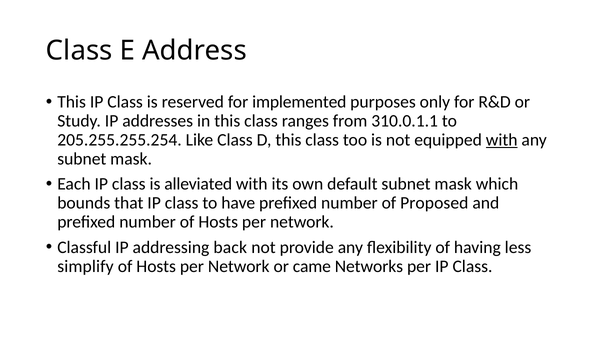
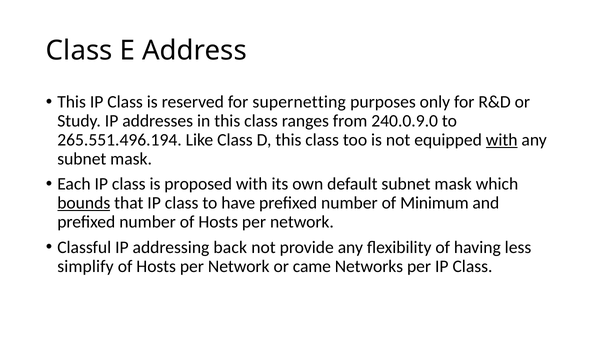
implemented: implemented -> supernetting
310.0.1.1: 310.0.1.1 -> 240.0.9.0
205.255.255.254: 205.255.255.254 -> 265.551.496.194
alleviated: alleviated -> proposed
bounds underline: none -> present
Proposed: Proposed -> Minimum
